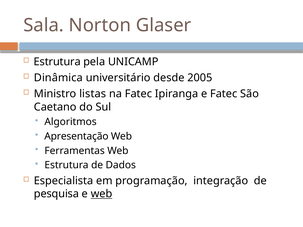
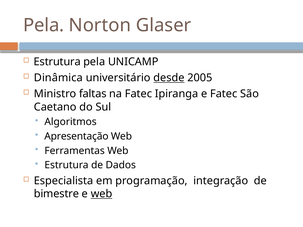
Sala at (44, 25): Sala -> Pela
desde underline: none -> present
listas: listas -> faltas
pesquisa: pesquisa -> bimestre
